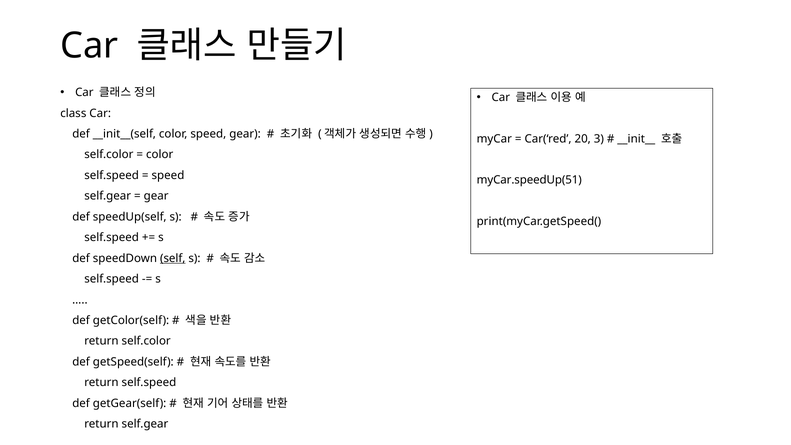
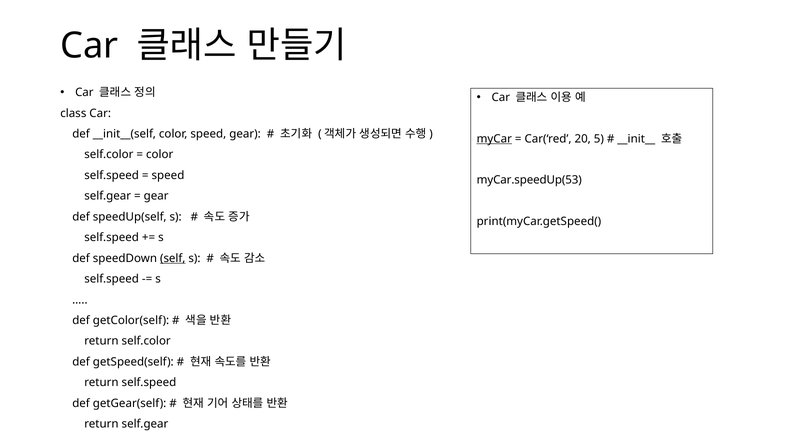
myCar underline: none -> present
3: 3 -> 5
myCar.speedUp(51: myCar.speedUp(51 -> myCar.speedUp(53
